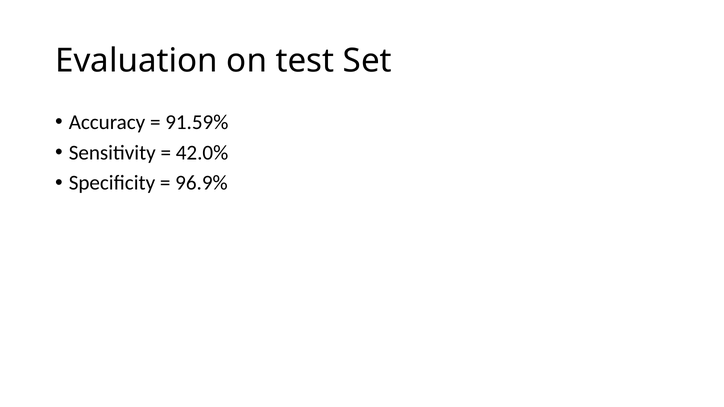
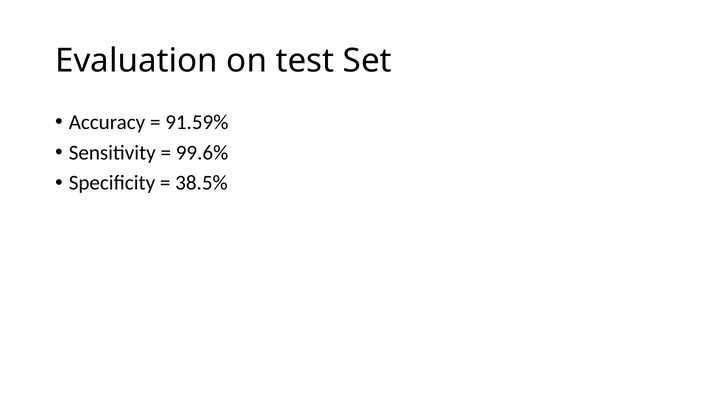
42.0%: 42.0% -> 99.6%
96.9%: 96.9% -> 38.5%
